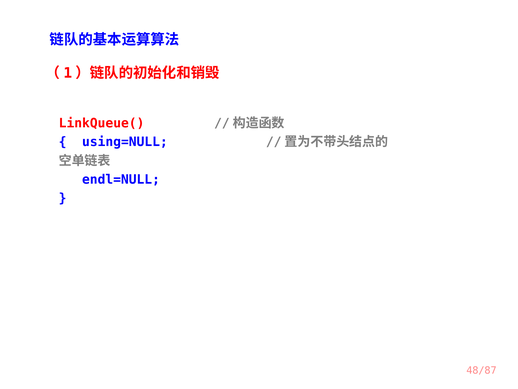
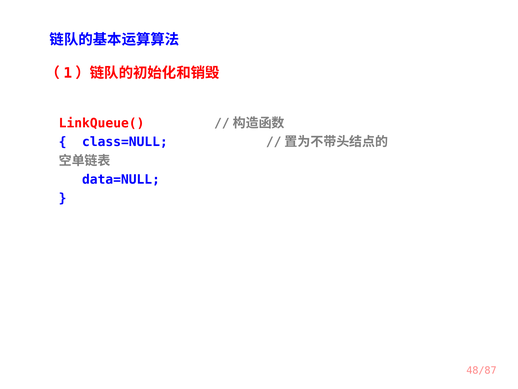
using=NULL: using=NULL -> class=NULL
endl=NULL: endl=NULL -> data=NULL
